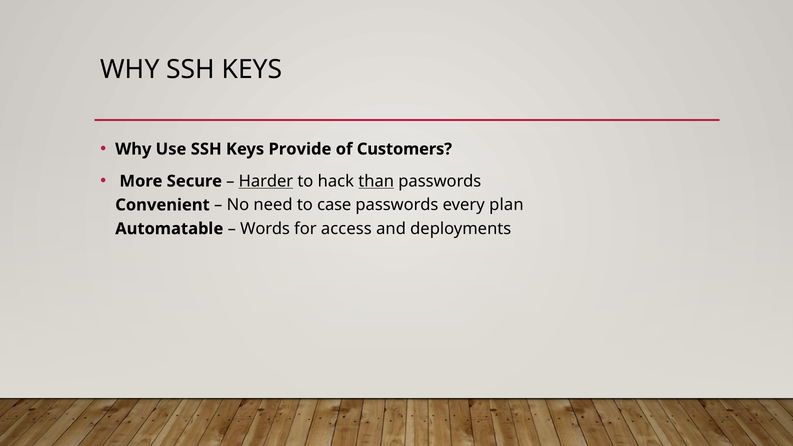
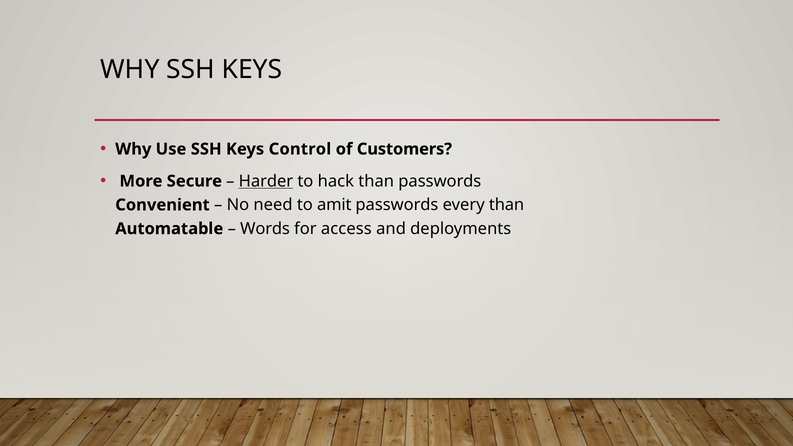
Provide: Provide -> Control
than at (376, 181) underline: present -> none
case: case -> amit
every plan: plan -> than
